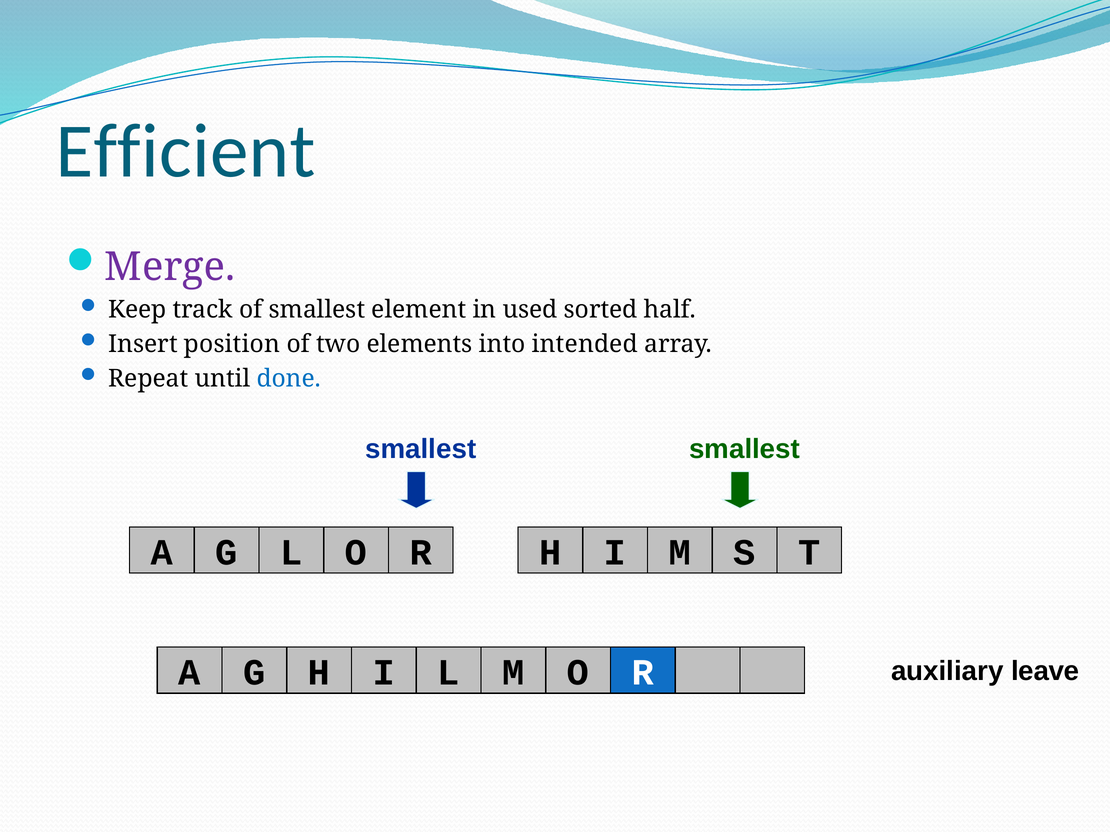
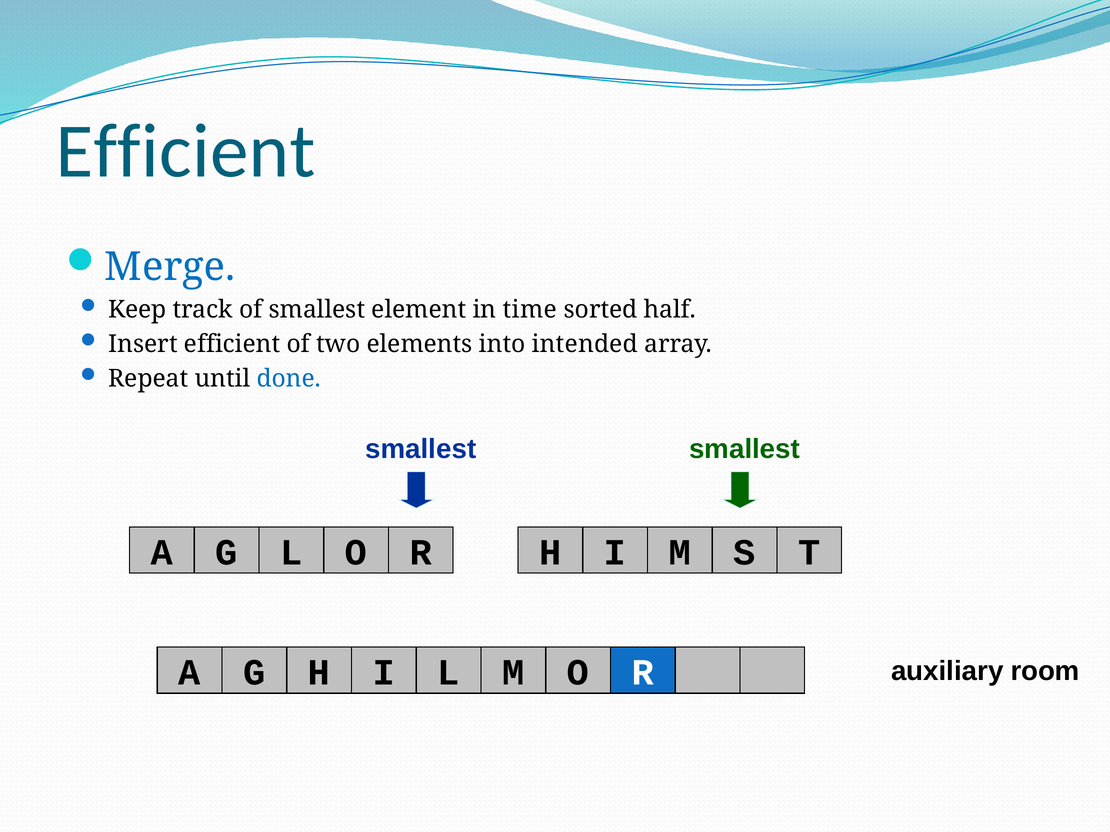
Merge colour: purple -> blue
used: used -> time
Insert position: position -> efficient
leave: leave -> room
